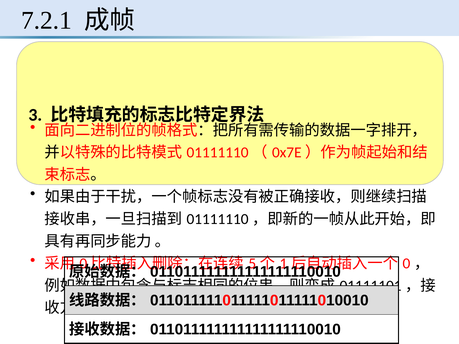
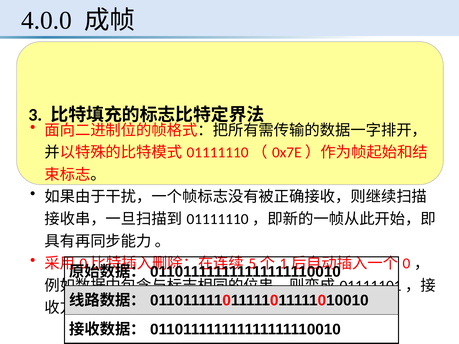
7.2.1: 7.2.1 -> 4.0.0
